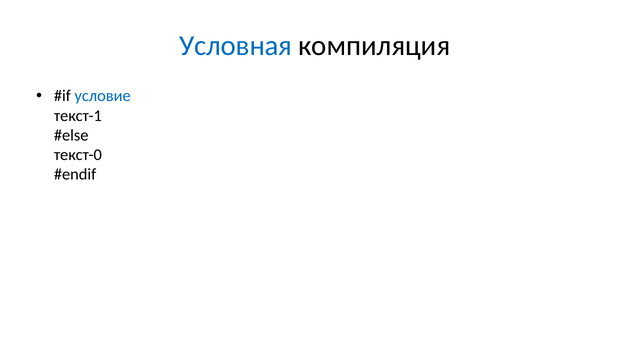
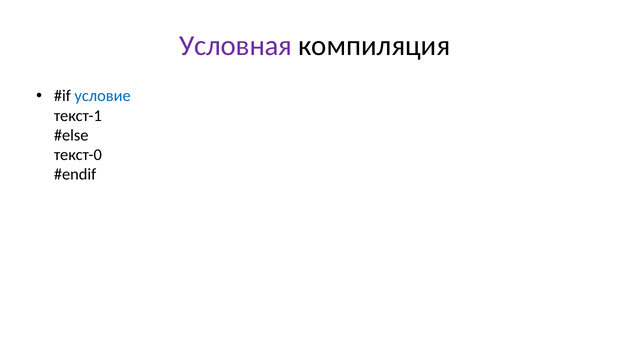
Условная colour: blue -> purple
